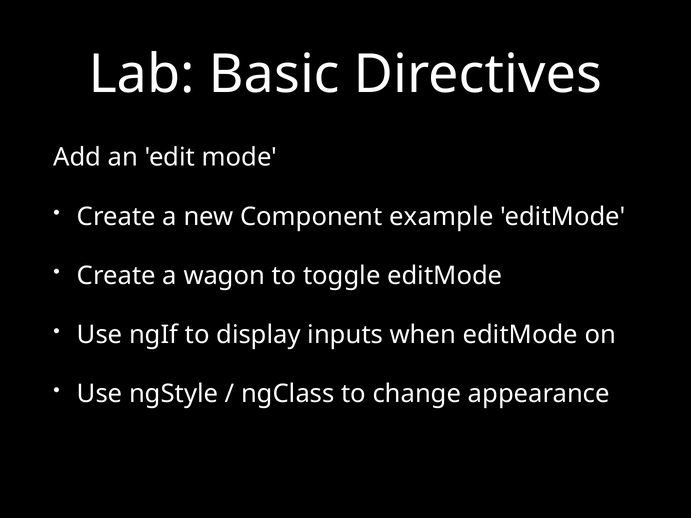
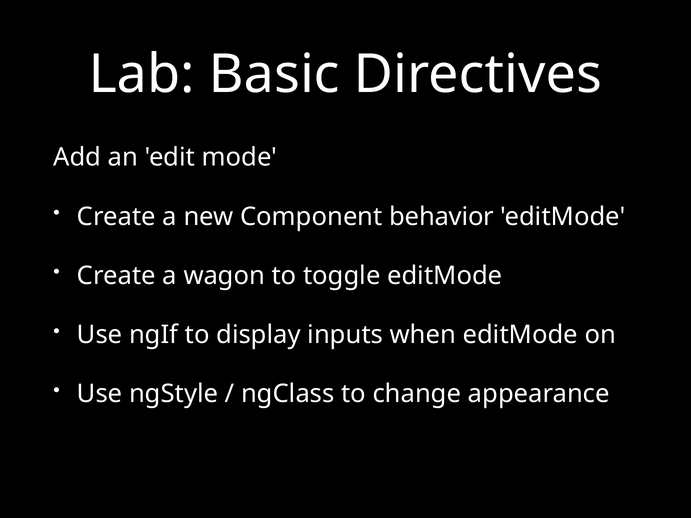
example: example -> behavior
